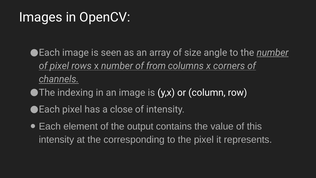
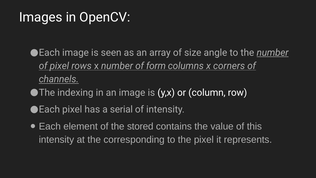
from: from -> form
close: close -> serial
output: output -> stored
